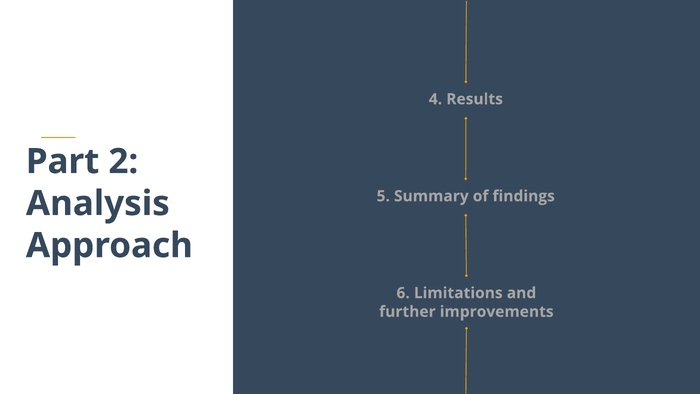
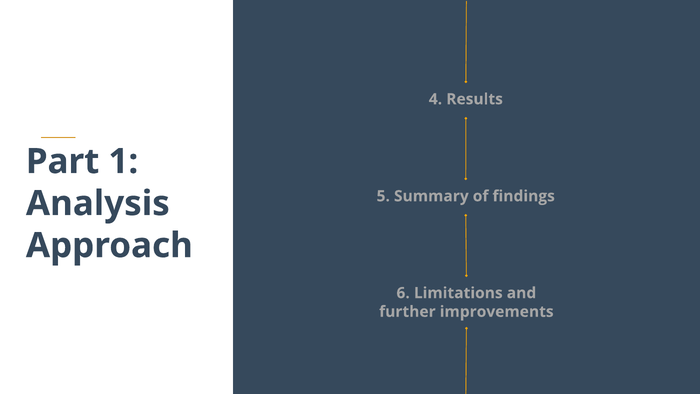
2: 2 -> 1
